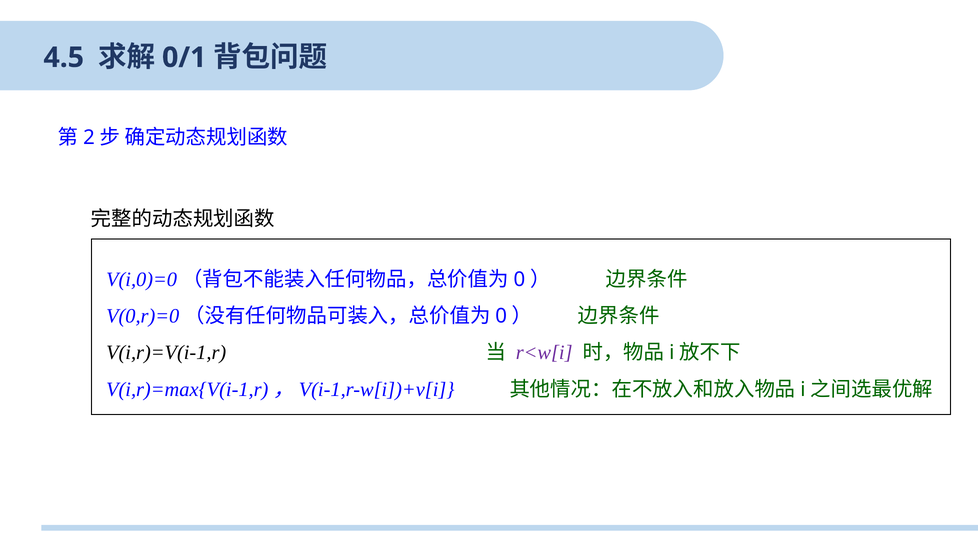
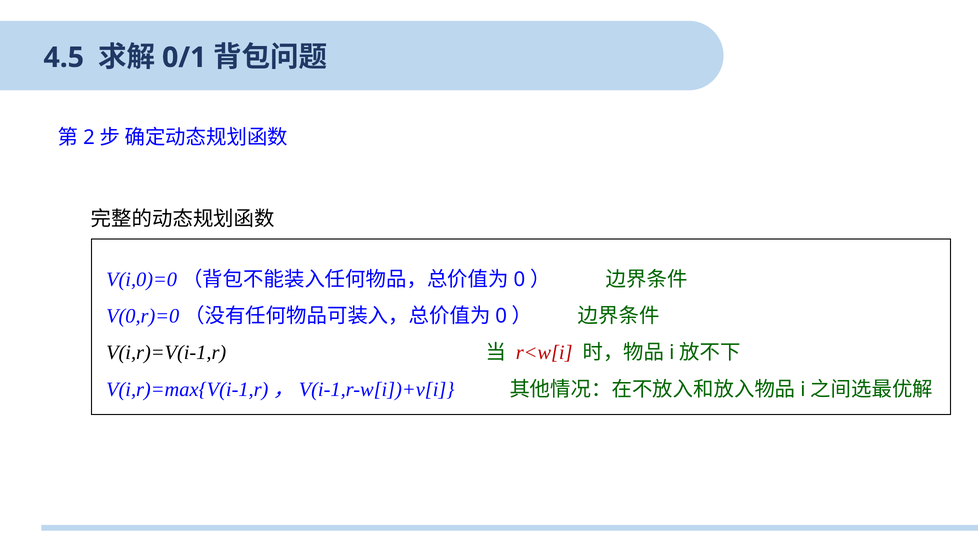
r<w[i colour: purple -> red
